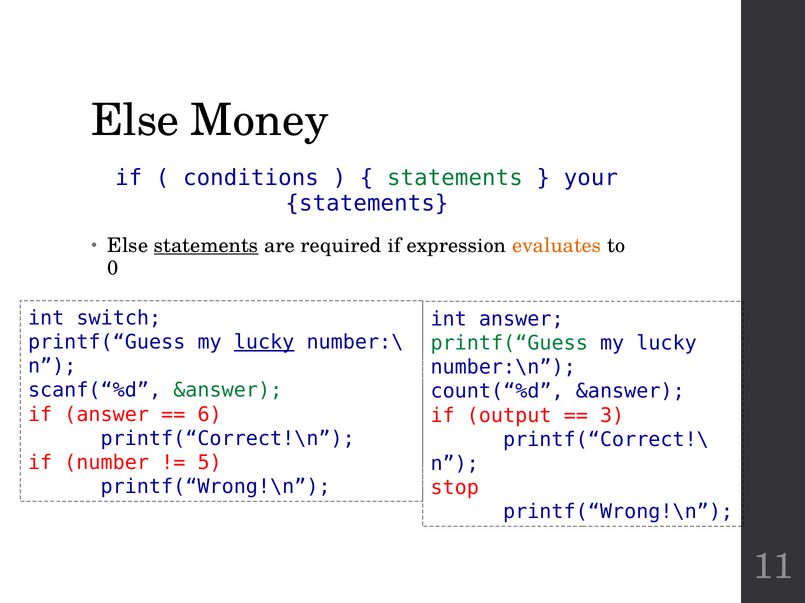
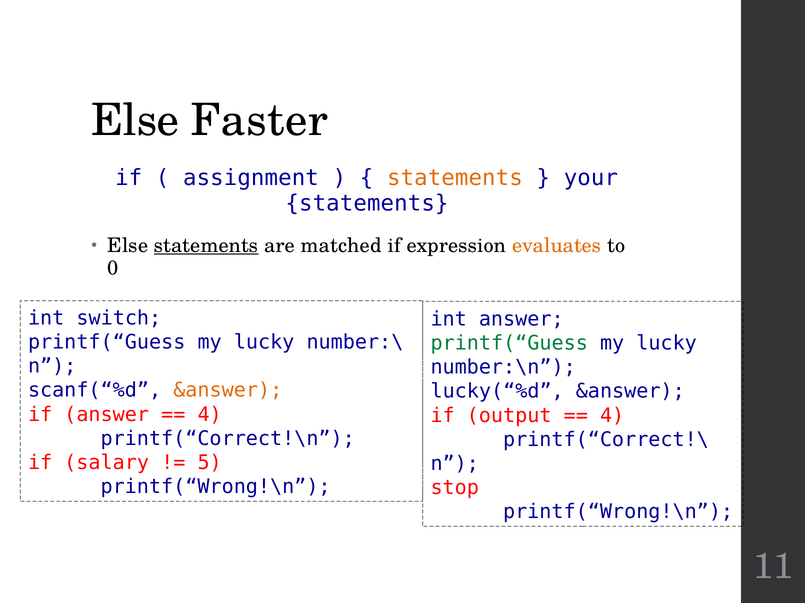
Money: Money -> Faster
conditions: conditions -> assignment
statements at (455, 178) colour: green -> orange
required: required -> matched
lucky at (264, 342) underline: present -> none
&answer at (228, 391) colour: green -> orange
count(“%d: count(“%d -> lucky(“%d
6 at (210, 415): 6 -> 4
3 at (612, 416): 3 -> 4
number: number -> salary
